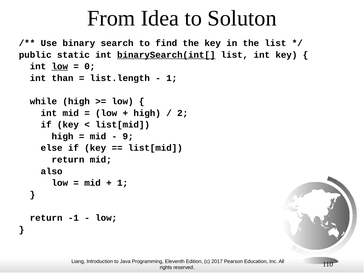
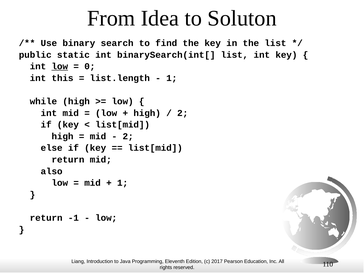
binarySearch(int[ underline: present -> none
than: than -> this
9 at (128, 136): 9 -> 2
